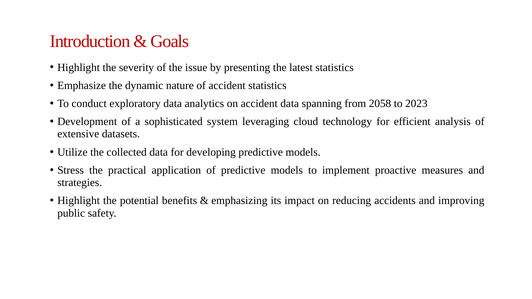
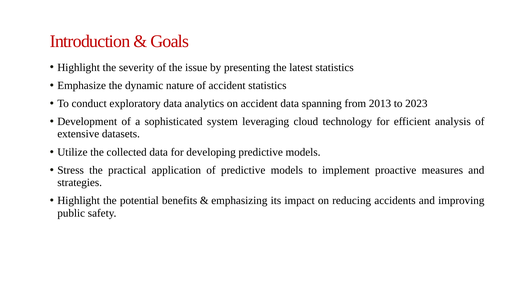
2058: 2058 -> 2013
